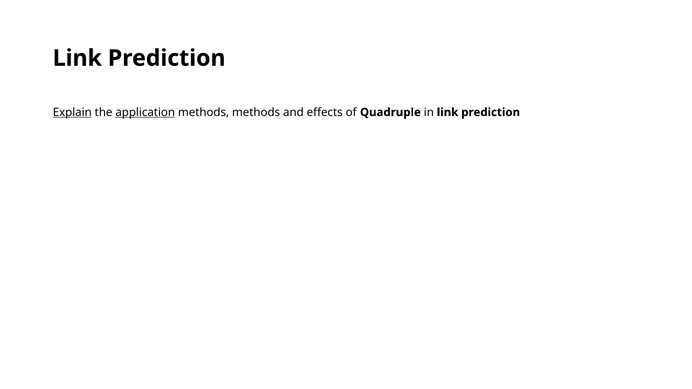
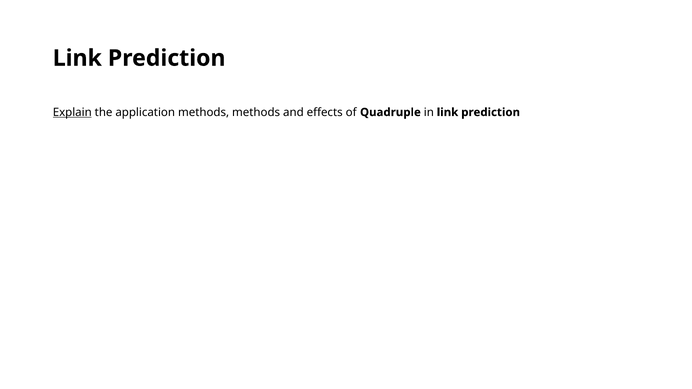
application underline: present -> none
